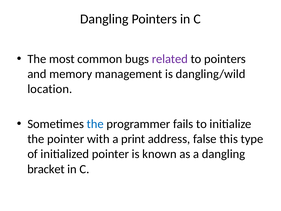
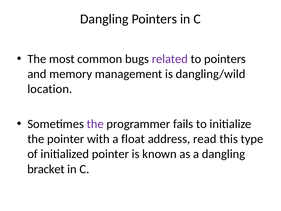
the at (95, 124) colour: blue -> purple
print: print -> float
false: false -> read
